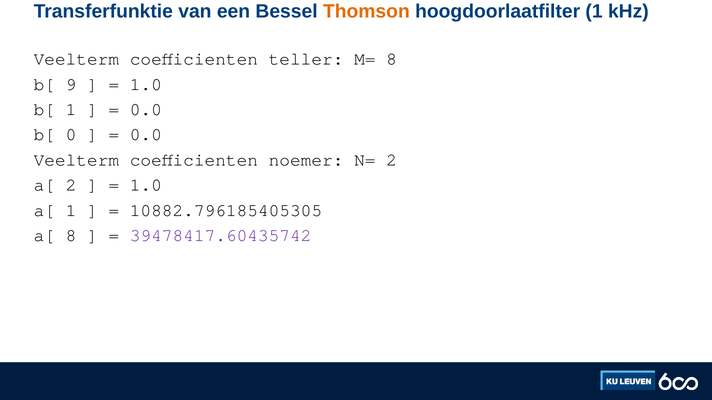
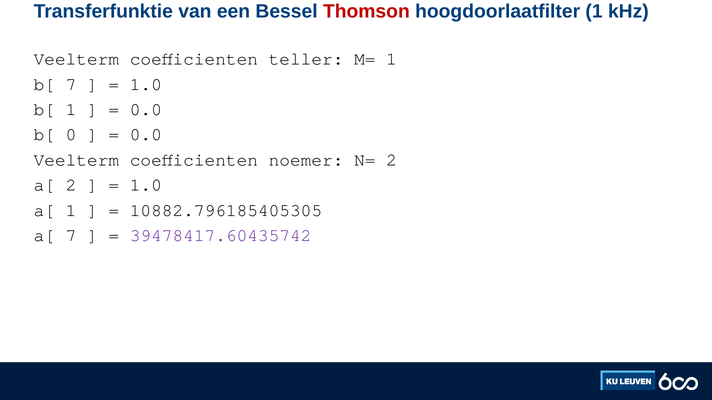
Thomson colour: orange -> red
M= 8: 8 -> 1
b[ 9: 9 -> 7
a[ 8: 8 -> 7
